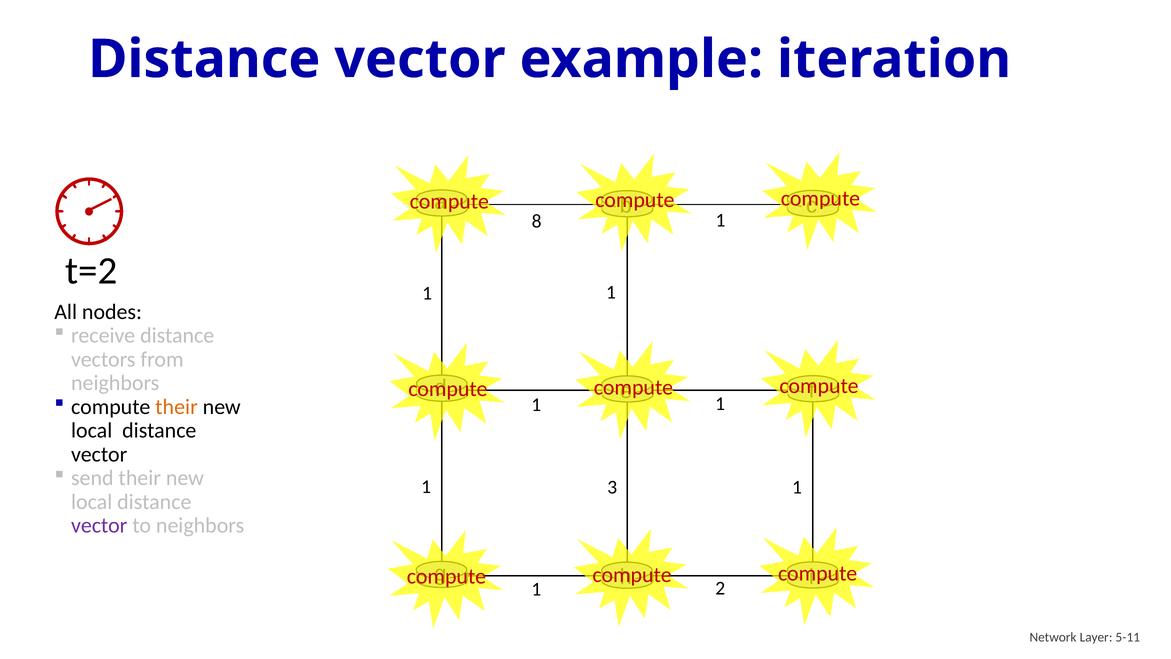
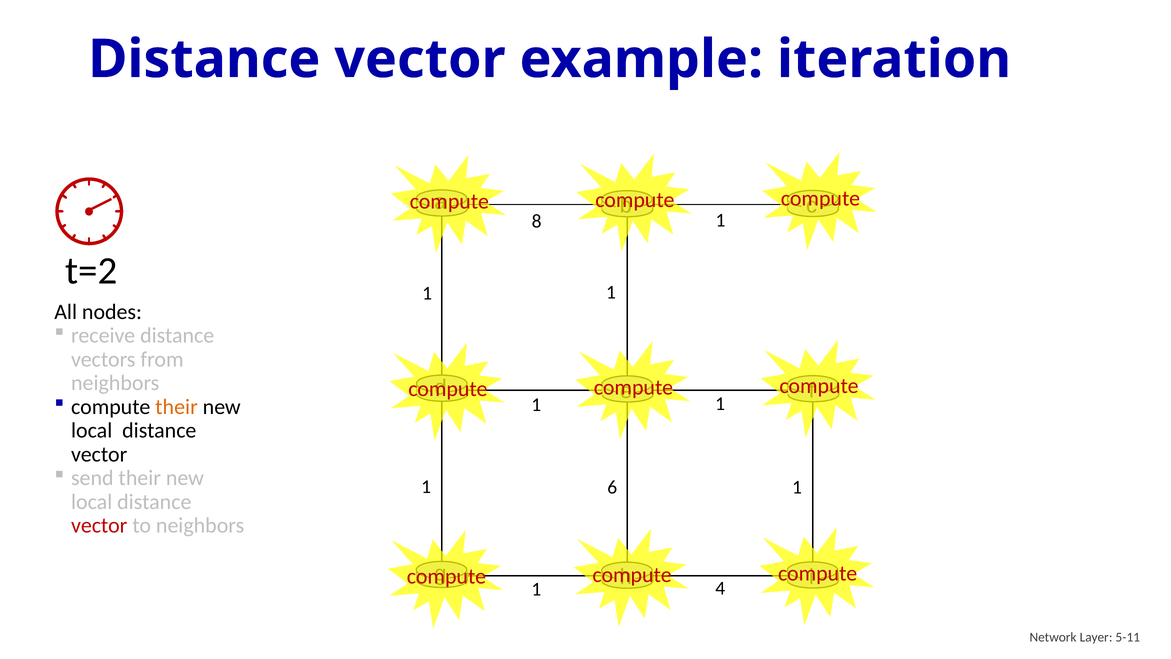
3: 3 -> 6
vector at (99, 525) colour: purple -> red
2: 2 -> 4
